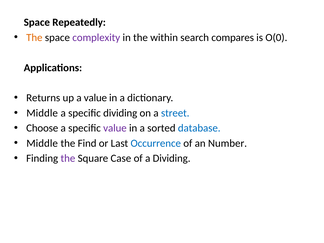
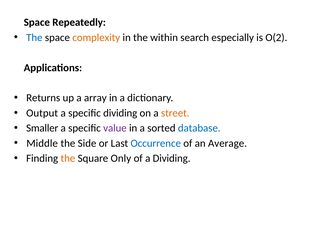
The at (34, 37) colour: orange -> blue
complexity colour: purple -> orange
compares: compares -> especially
O(0: O(0 -> O(2
a value: value -> array
Middle at (42, 113): Middle -> Output
street colour: blue -> orange
Choose: Choose -> Smaller
Find: Find -> Side
Number: Number -> Average
the at (68, 158) colour: purple -> orange
Case: Case -> Only
